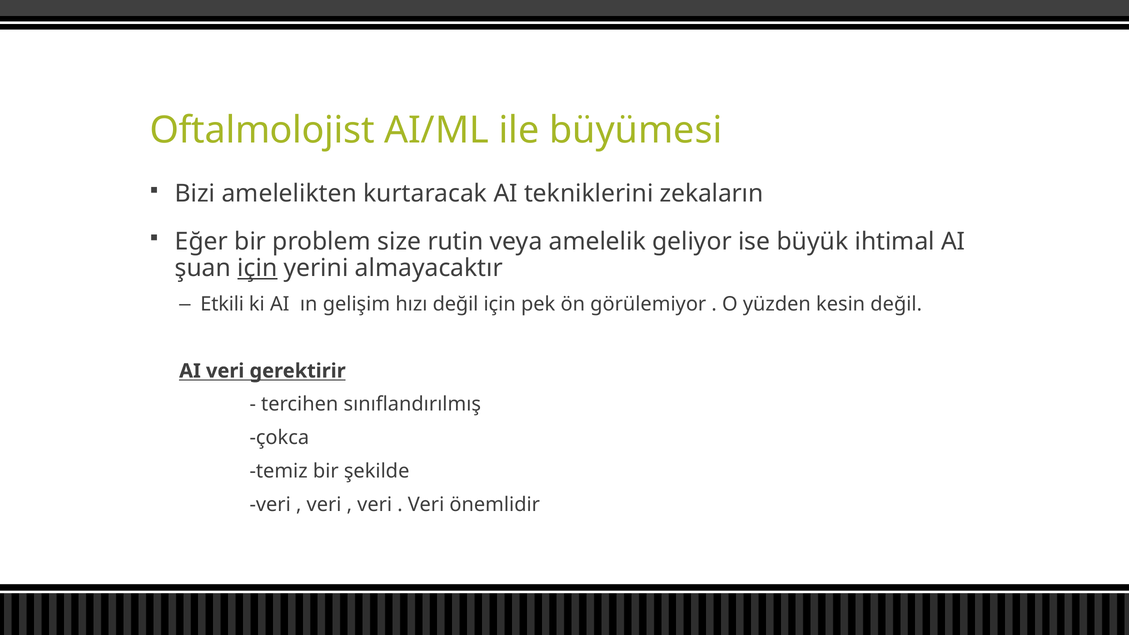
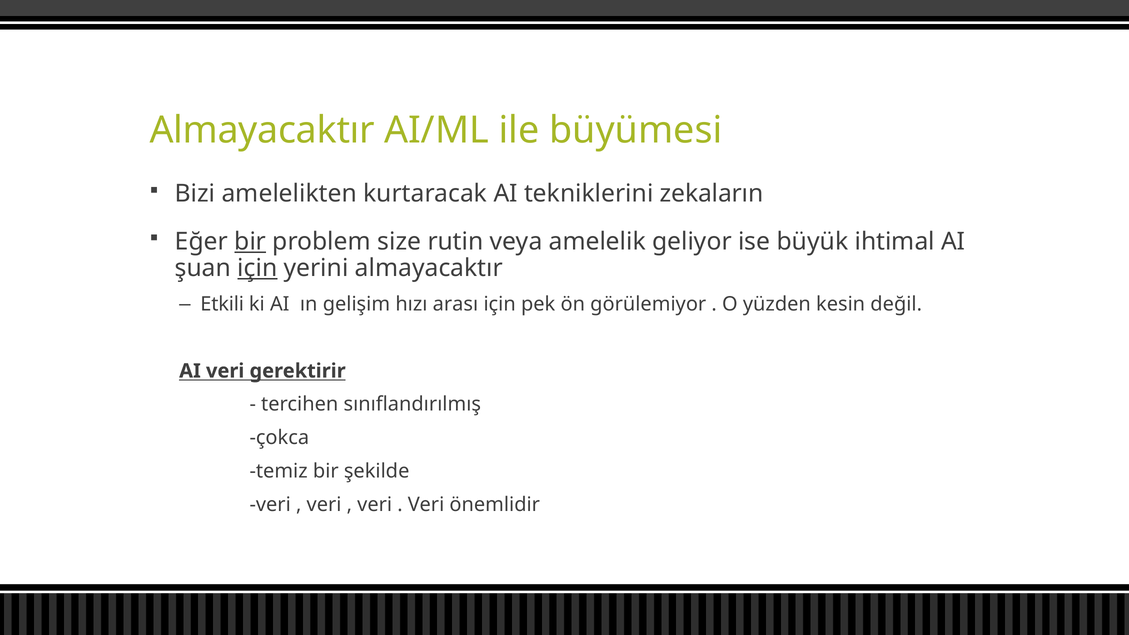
Oftalmolojist at (262, 130): Oftalmolojist -> Almayacaktır
bir at (250, 242) underline: none -> present
hızı değil: değil -> arası
